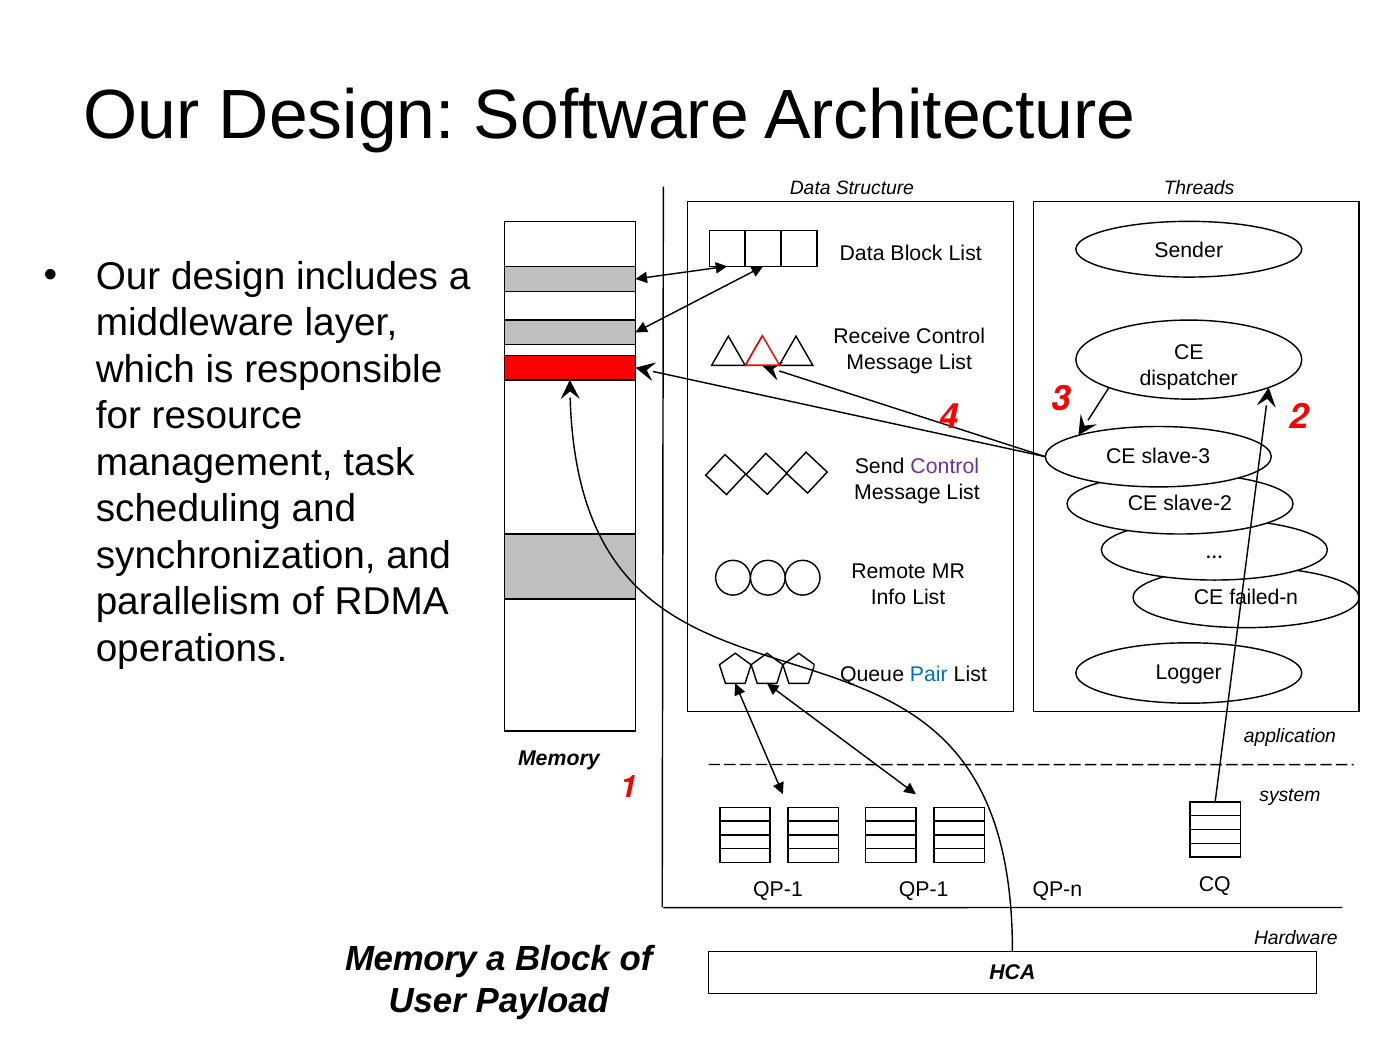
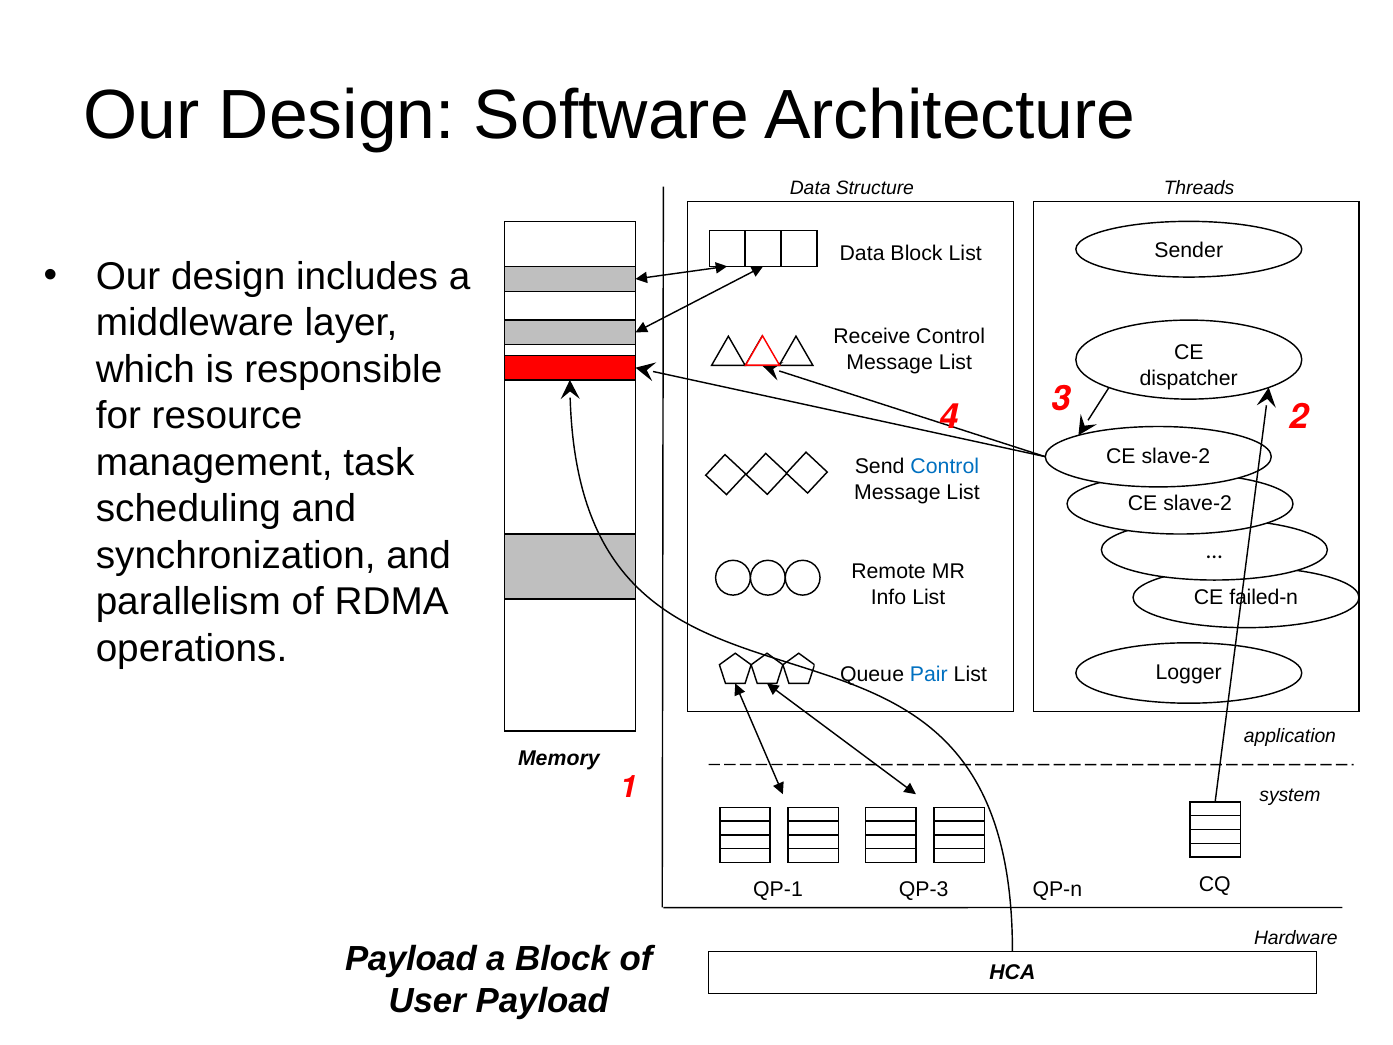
slave-3 at (1176, 456): slave-3 -> slave-2
Control at (945, 467) colour: purple -> blue
QP-1 QP-1: QP-1 -> QP-3
Memory at (411, 959): Memory -> Payload
